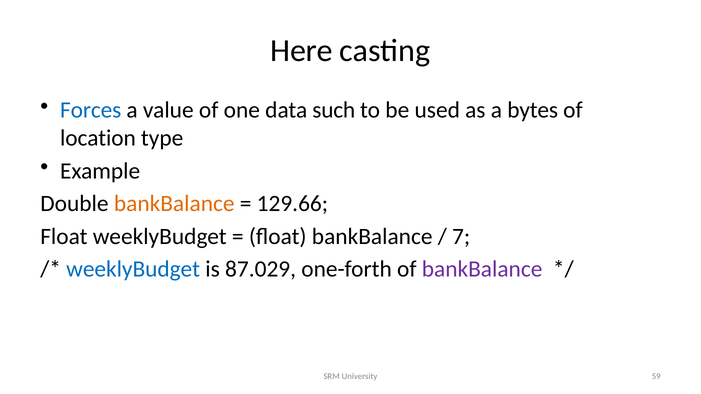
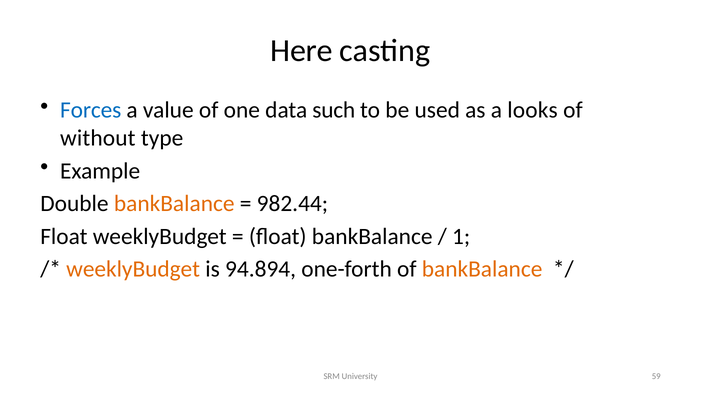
bytes: bytes -> looks
location: location -> without
129.66: 129.66 -> 982.44
7: 7 -> 1
weeklyBudget at (133, 269) colour: blue -> orange
87.029: 87.029 -> 94.894
bankBalance at (482, 269) colour: purple -> orange
